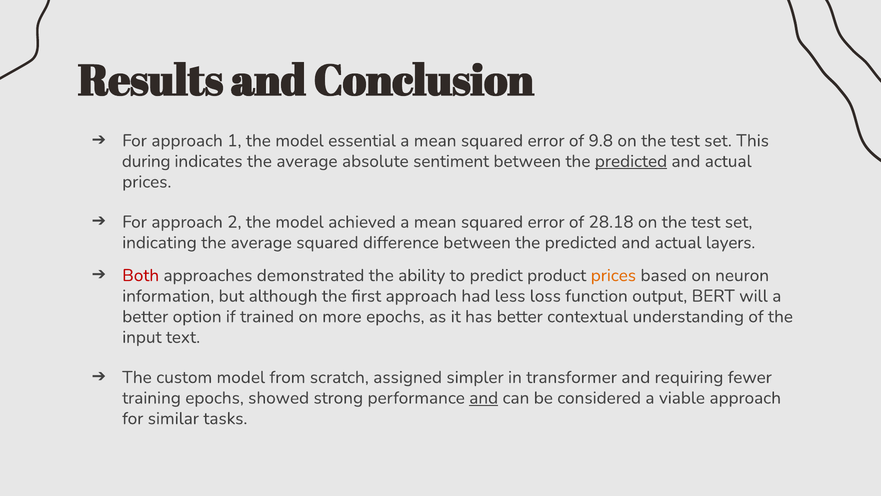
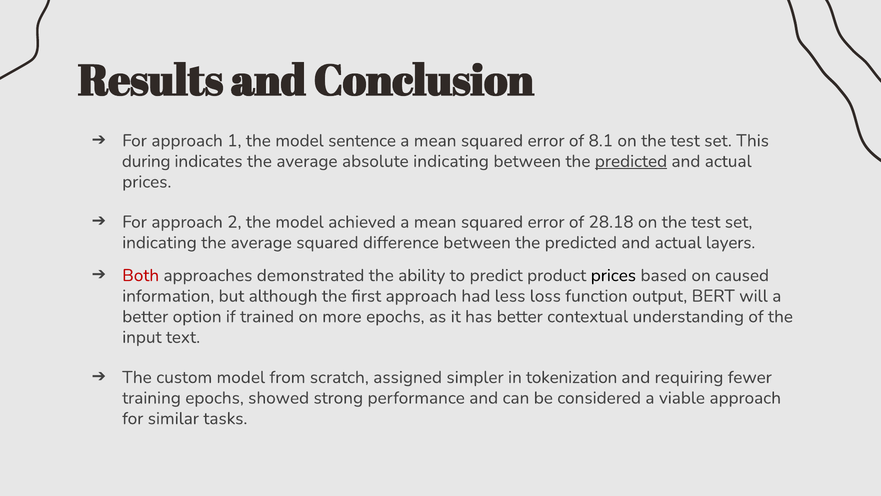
essential: essential -> sentence
9.8: 9.8 -> 8.1
absolute sentiment: sentiment -> indicating
prices at (613, 275) colour: orange -> black
neuron: neuron -> caused
transformer: transformer -> tokenization
and at (484, 398) underline: present -> none
